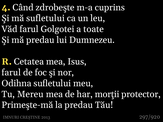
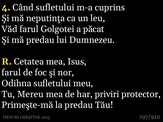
Când zdrobeşte: zdrobeşte -> sufletului
mă sufletului: sufletului -> neputinţa
toate: toate -> păcat
morţii: morţii -> priviri
